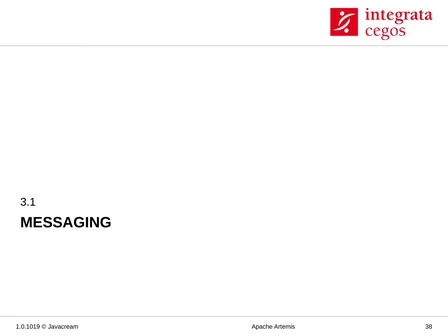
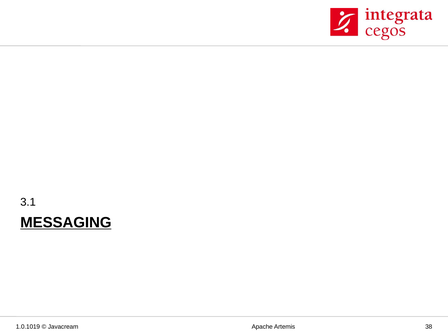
MESSAGING underline: none -> present
